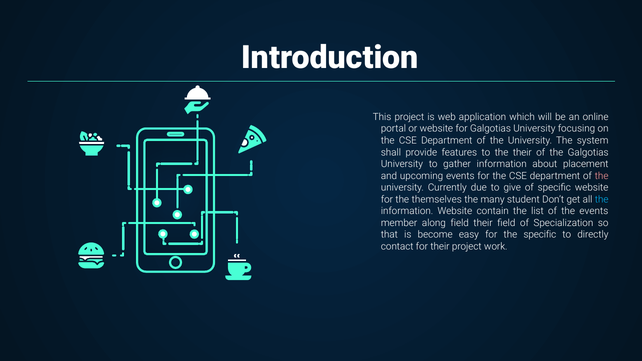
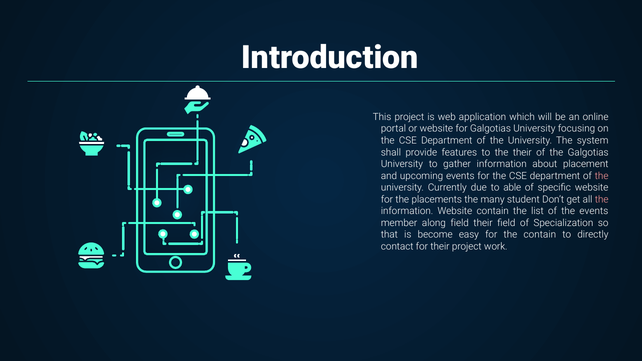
give: give -> able
themselves: themselves -> placements
the at (602, 199) colour: light blue -> pink
the specific: specific -> contain
